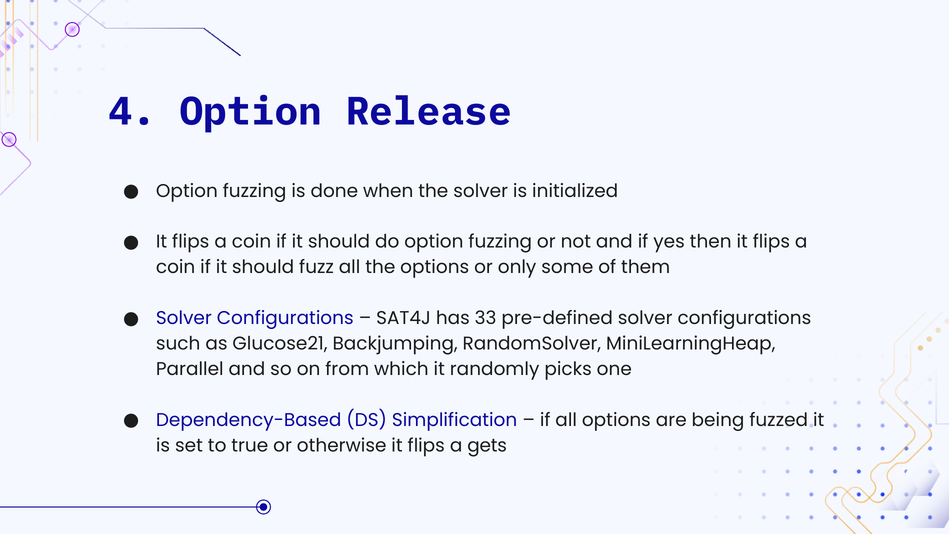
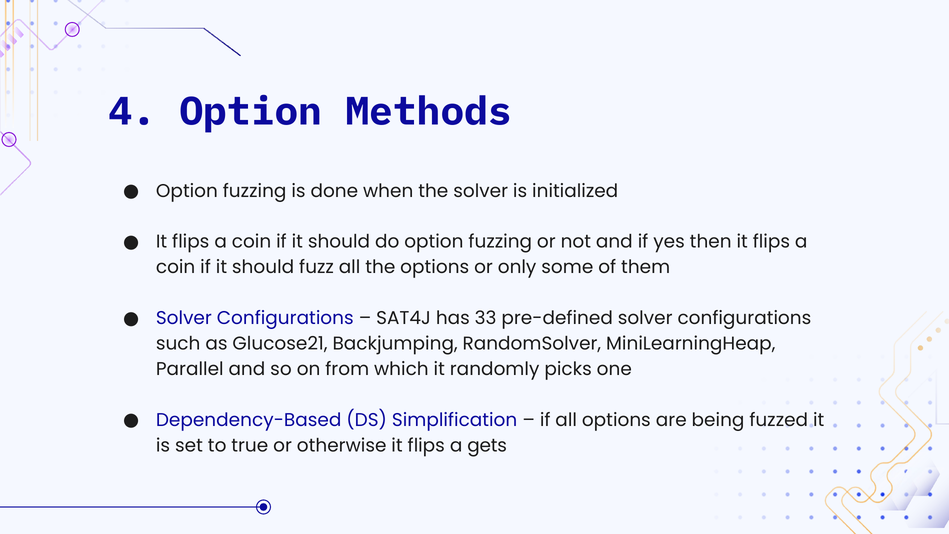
Release: Release -> Methods
